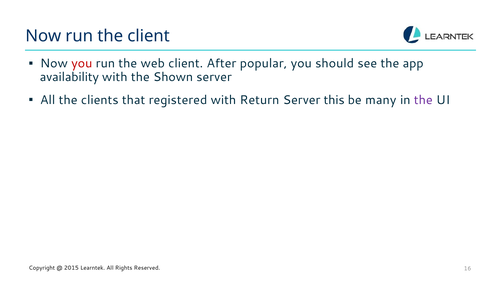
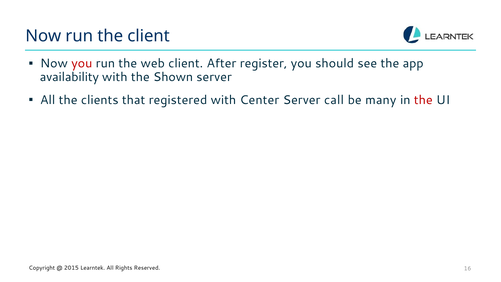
popular: popular -> register
Return: Return -> Center
this: this -> call
the at (423, 100) colour: purple -> red
